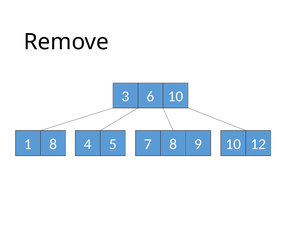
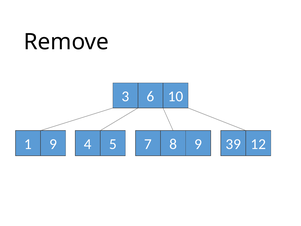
1 8: 8 -> 9
9 10: 10 -> 39
